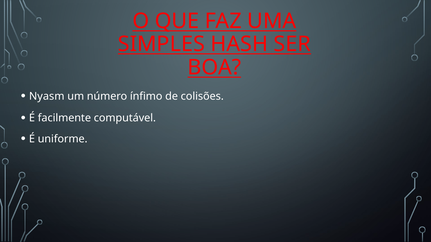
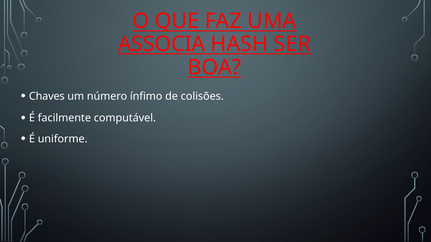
SIMPLES: SIMPLES -> ASSOCIA
Nyasm: Nyasm -> Chaves
